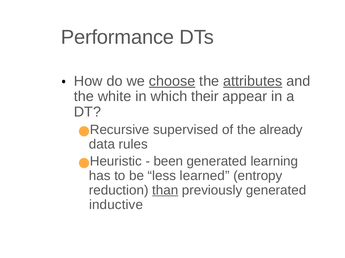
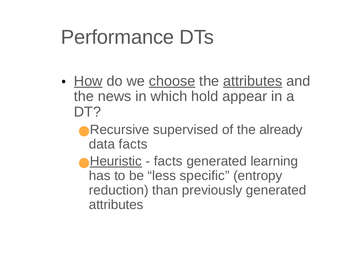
How underline: none -> present
white: white -> news
their: their -> hold
data rules: rules -> facts
Heuristic underline: none -> present
been at (168, 162): been -> facts
learned: learned -> specific
than underline: present -> none
inductive at (116, 205): inductive -> attributes
